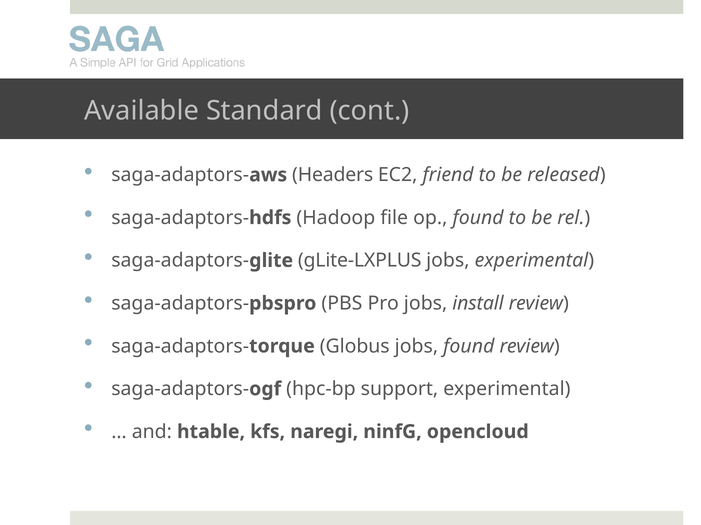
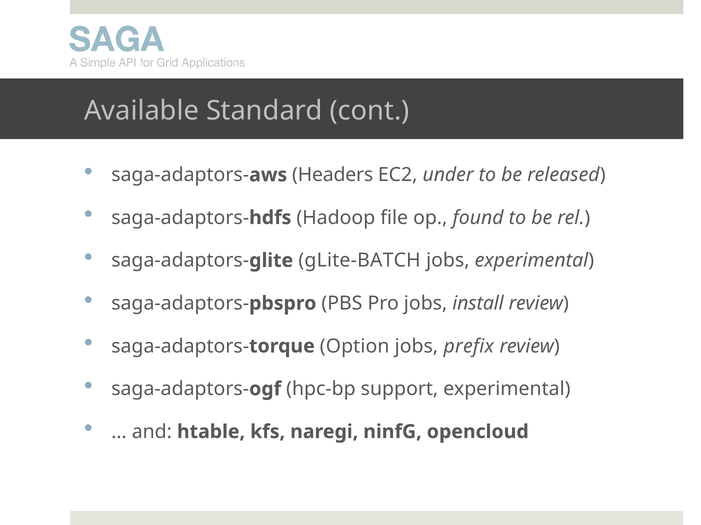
friend: friend -> under
gLite-LXPLUS: gLite-LXPLUS -> gLite-BATCH
Globus: Globus -> Option
jobs found: found -> prefix
